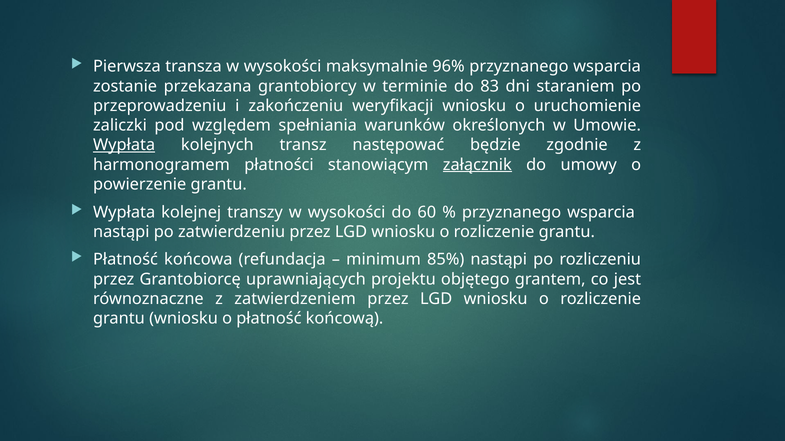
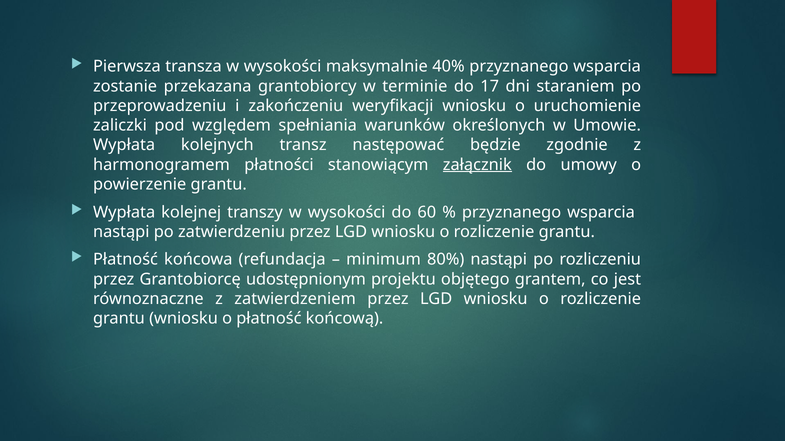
96%: 96% -> 40%
83: 83 -> 17
Wypłata at (124, 145) underline: present -> none
85%: 85% -> 80%
uprawniających: uprawniających -> udostępnionym
